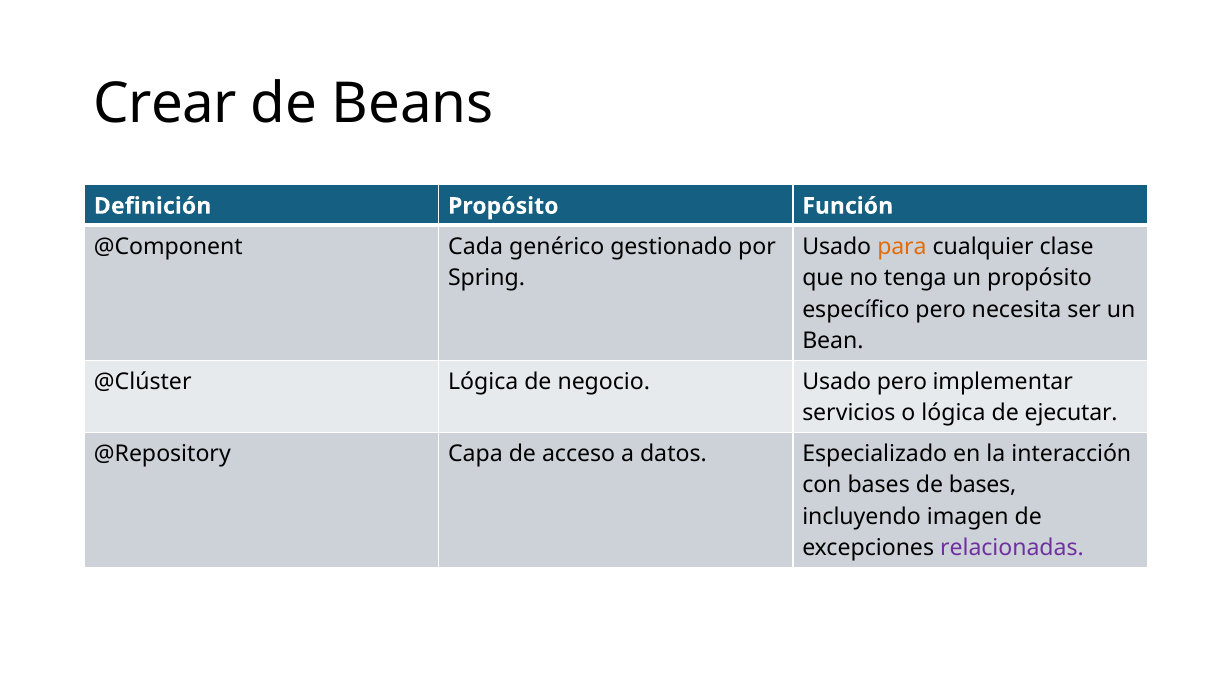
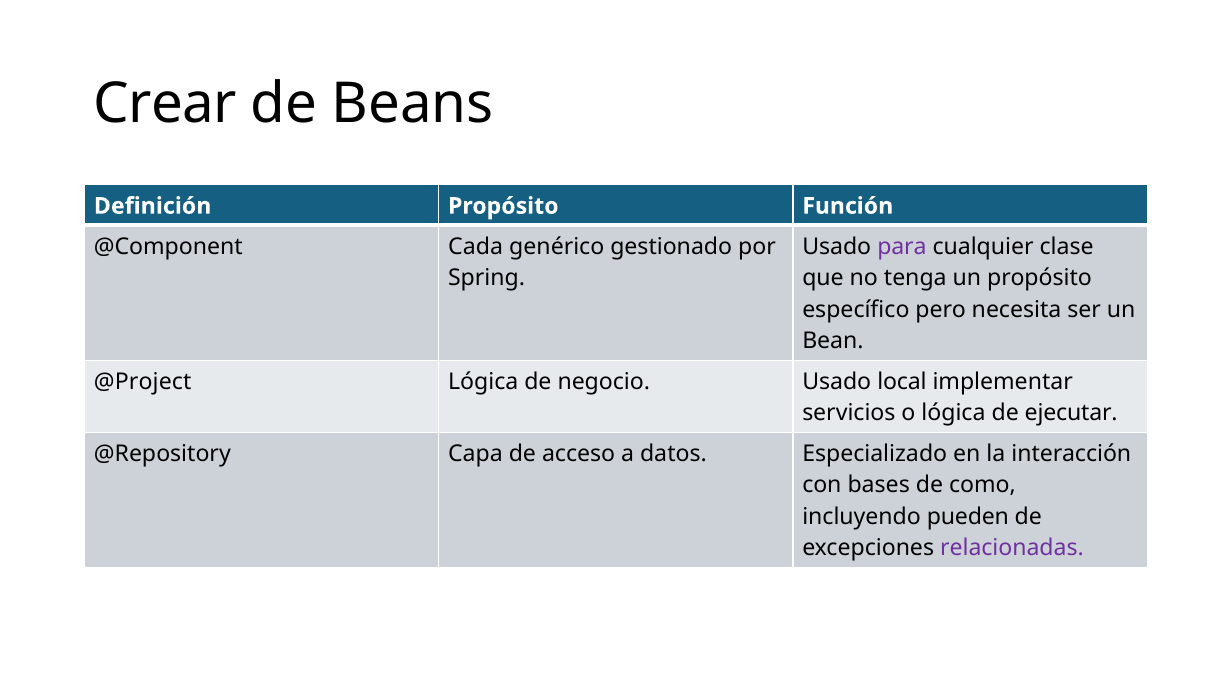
para colour: orange -> purple
@Clúster: @Clúster -> @Project
Usado pero: pero -> local
de bases: bases -> como
imagen: imagen -> pueden
